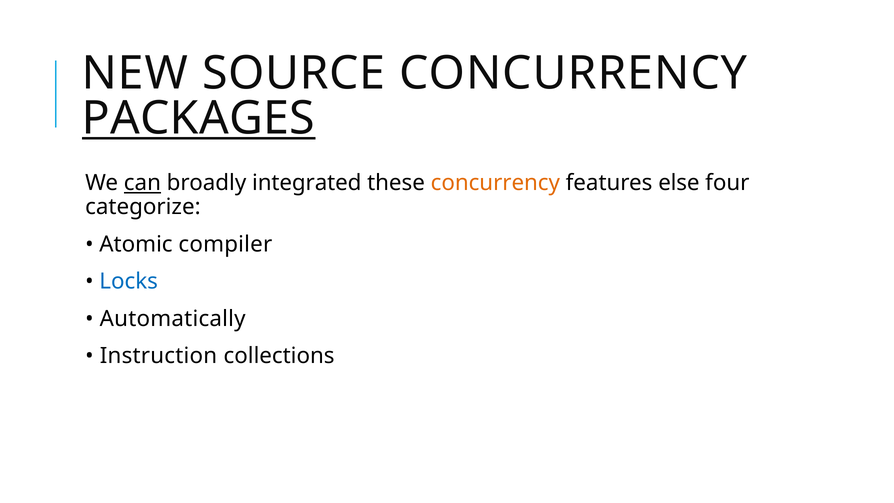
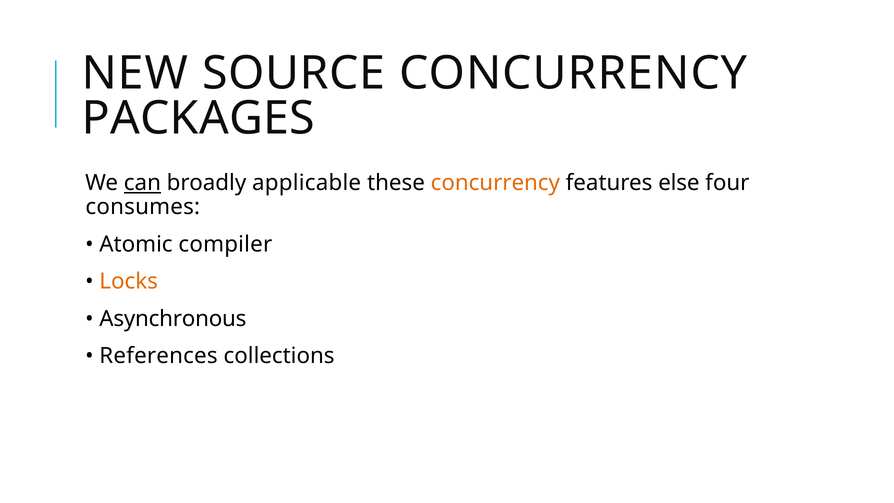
PACKAGES underline: present -> none
integrated: integrated -> applicable
categorize: categorize -> consumes
Locks colour: blue -> orange
Automatically: Automatically -> Asynchronous
Instruction: Instruction -> References
